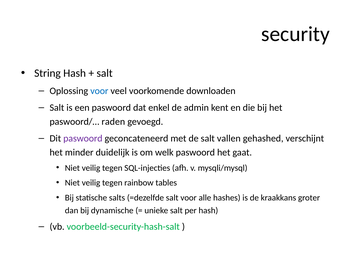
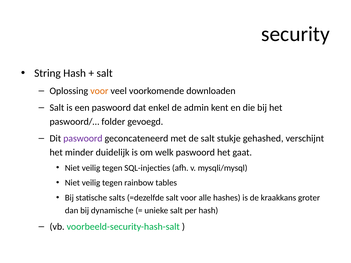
voor at (99, 91) colour: blue -> orange
raden: raden -> folder
vallen: vallen -> stukje
